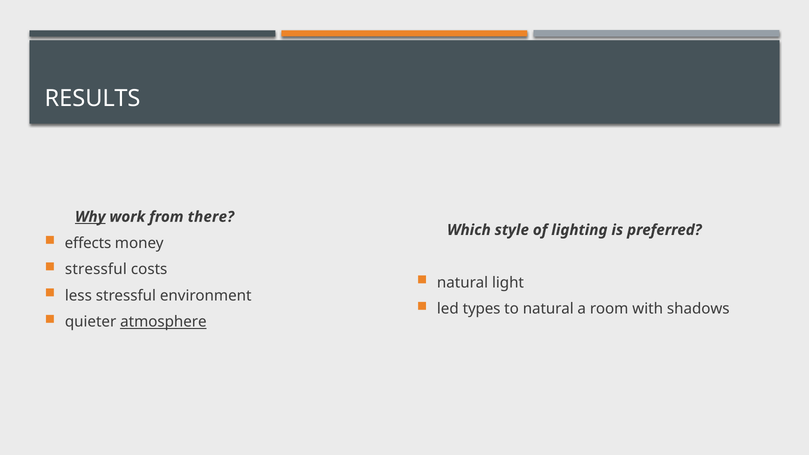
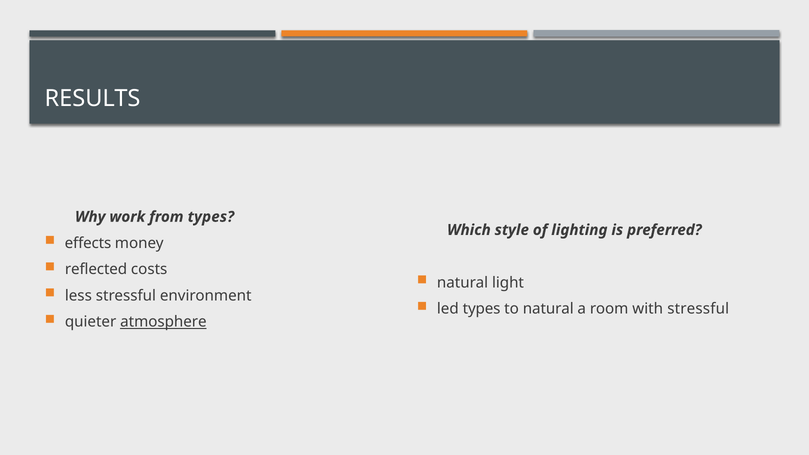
Why underline: present -> none
from there: there -> types
stressful at (96, 269): stressful -> reflected
with shadows: shadows -> stressful
